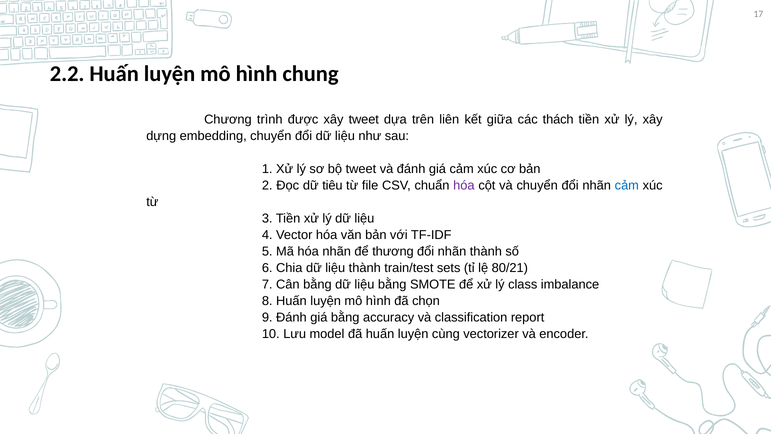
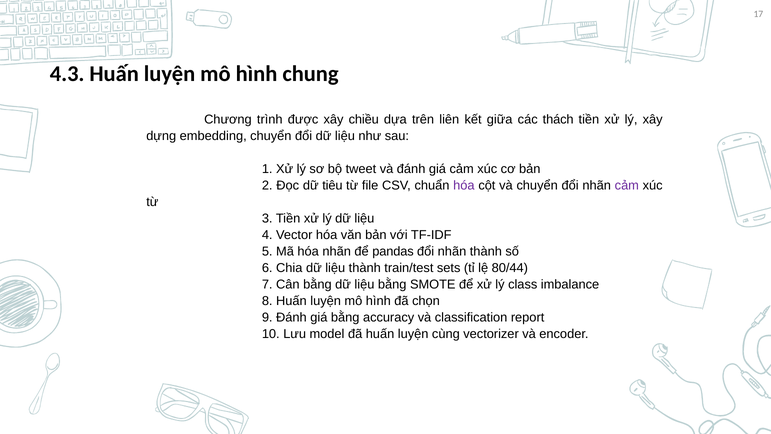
2.2: 2.2 -> 4.3
xây tweet: tweet -> chiều
cảm at (627, 185) colour: blue -> purple
thương: thương -> pandas
80/21: 80/21 -> 80/44
